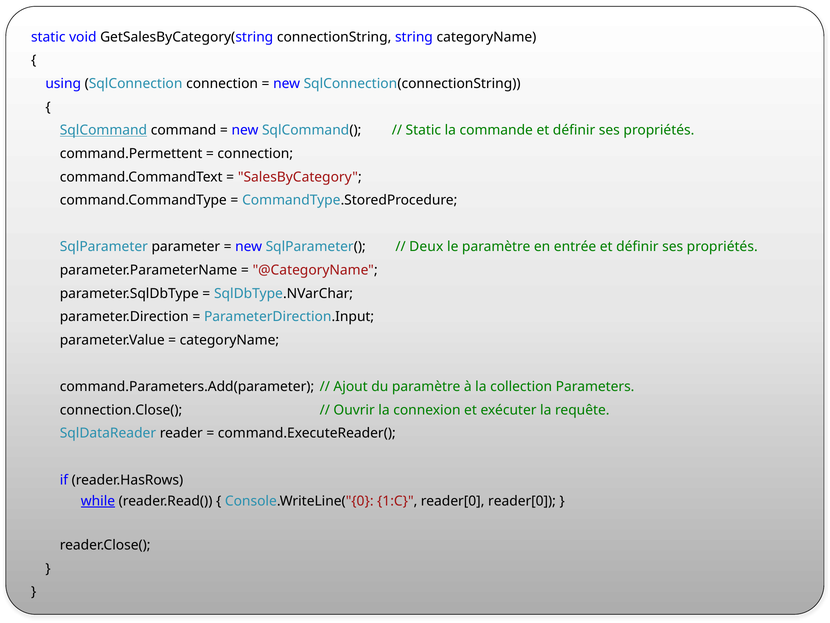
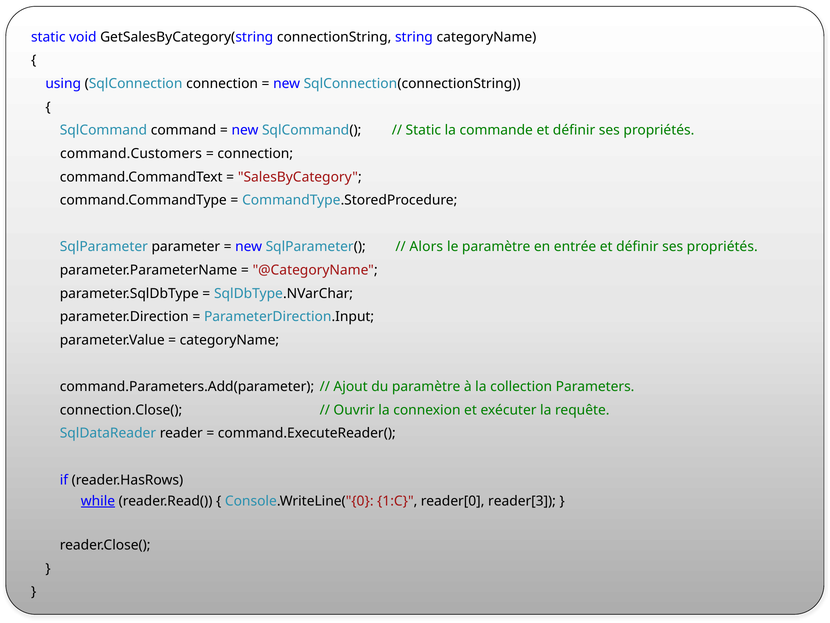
SqlCommand underline: present -> none
command.Permettent: command.Permettent -> command.Customers
Deux: Deux -> Alors
reader[0 reader[0: reader[0 -> reader[3
